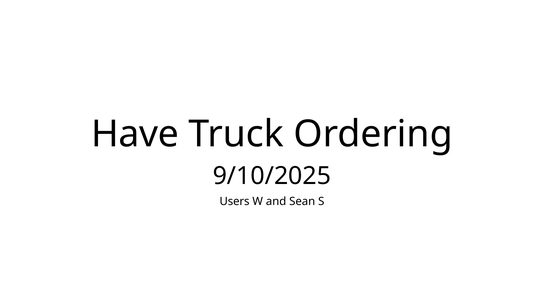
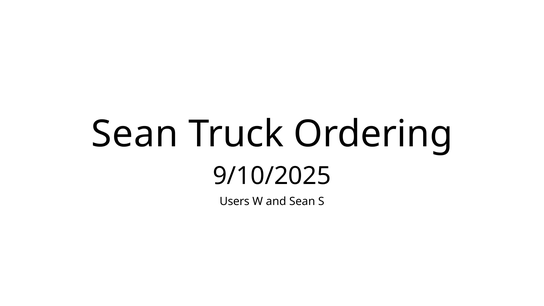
Have at (135, 134): Have -> Sean
